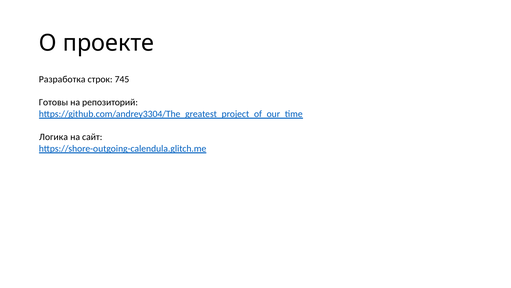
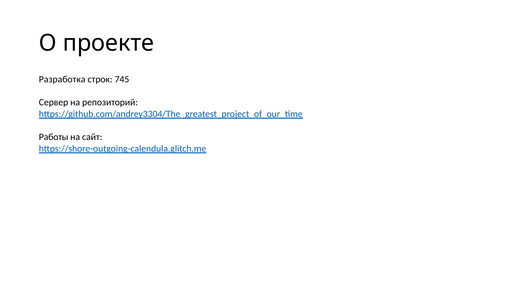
Готовы: Готовы -> Сервер
Логика: Логика -> Работы
